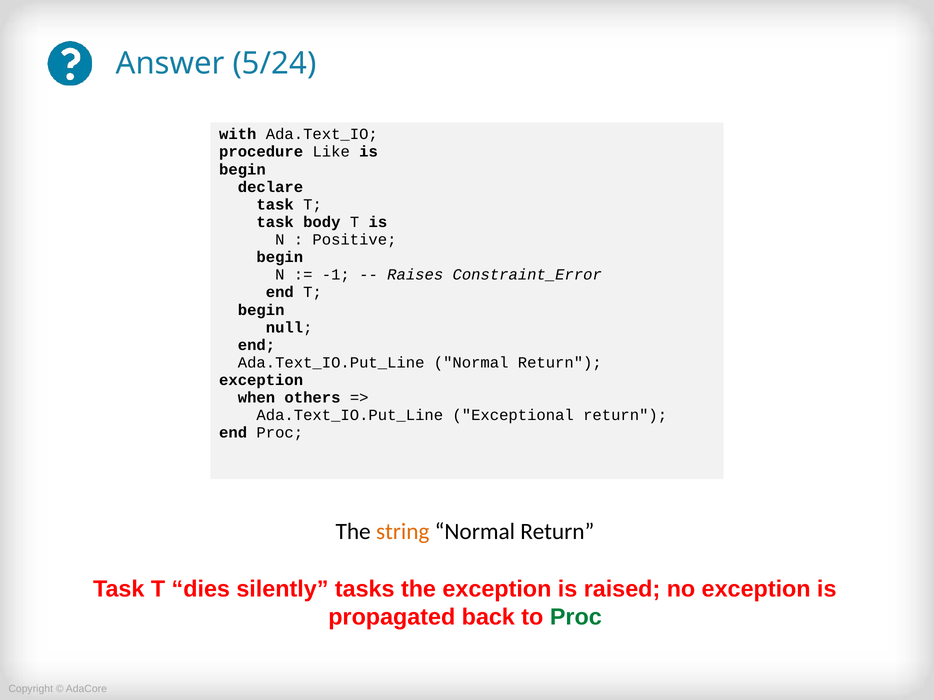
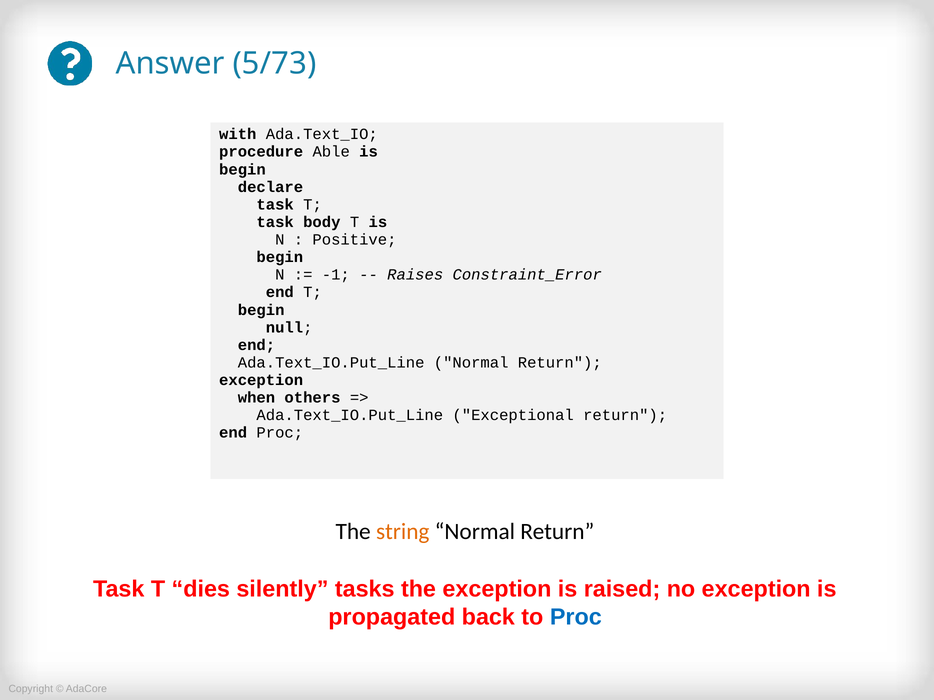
5/24: 5/24 -> 5/73
Like: Like -> Able
Proc at (576, 618) colour: green -> blue
